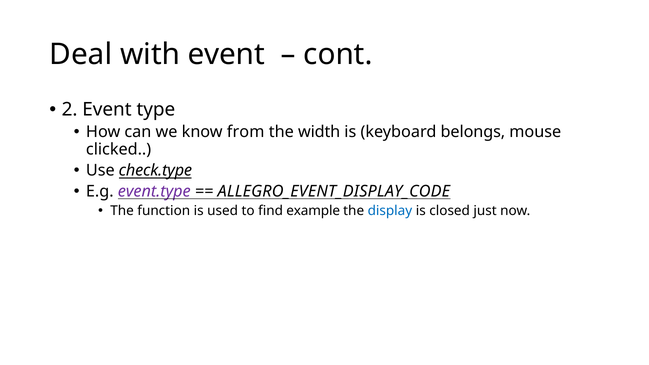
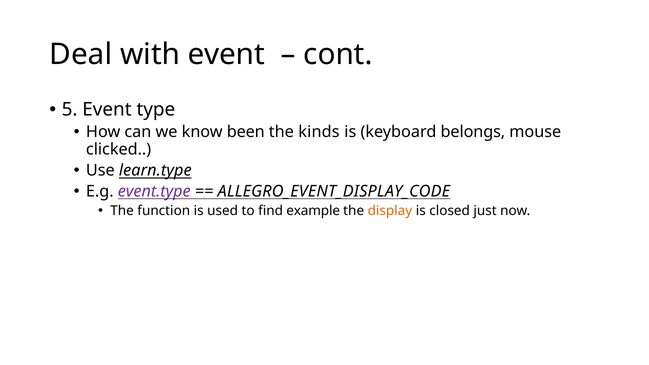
2: 2 -> 5
from: from -> been
width: width -> kinds
check.type: check.type -> learn.type
display colour: blue -> orange
